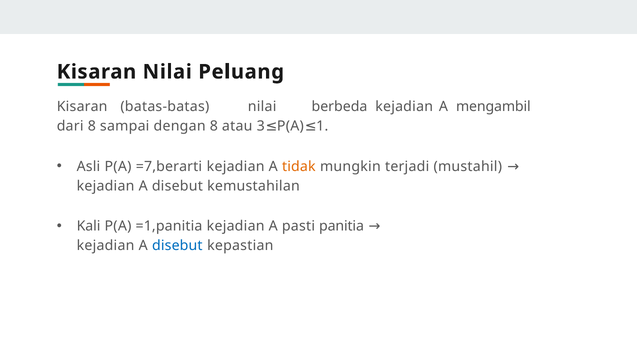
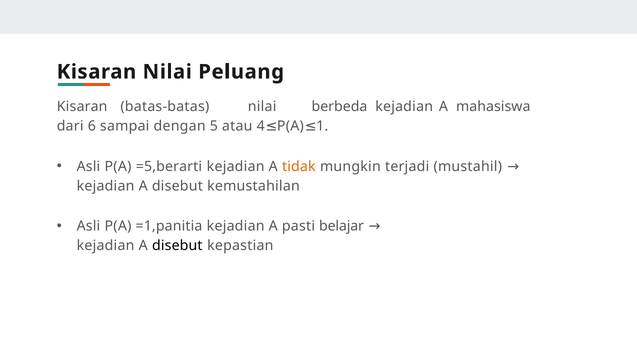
mengambil: mengambil -> mahasiswa
dari 8: 8 -> 6
dengan 8: 8 -> 5
3: 3 -> 4
=7,berarti: =7,berarti -> =5,berarti
Kali at (89, 226): Kali -> Asli
panitia: panitia -> belajar
disebut at (177, 246) colour: blue -> black
